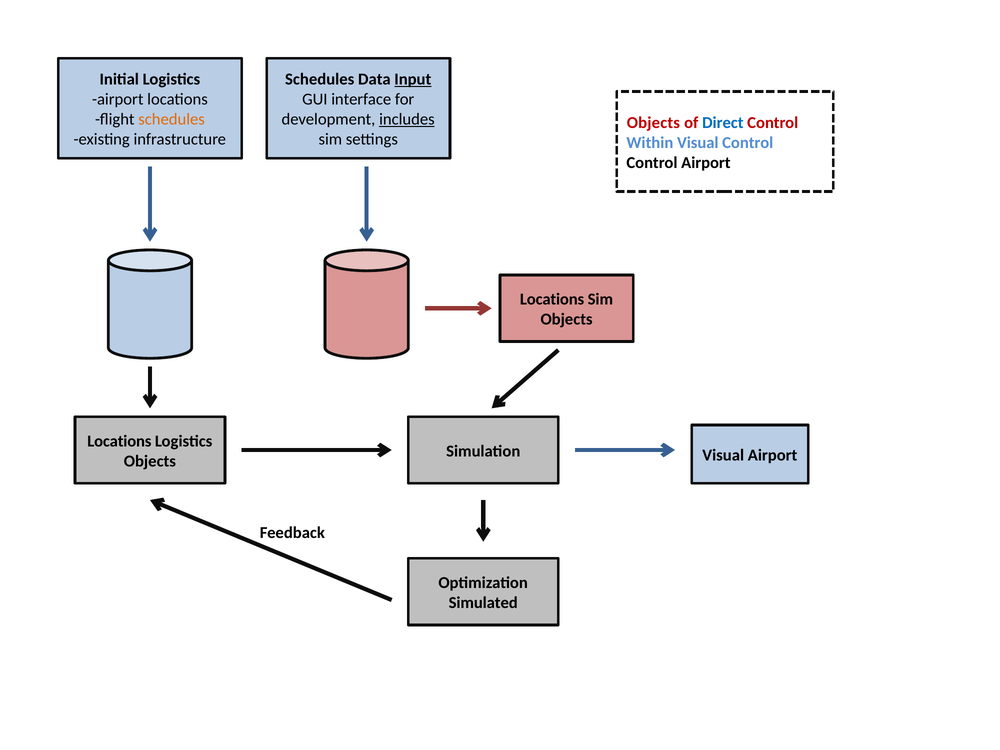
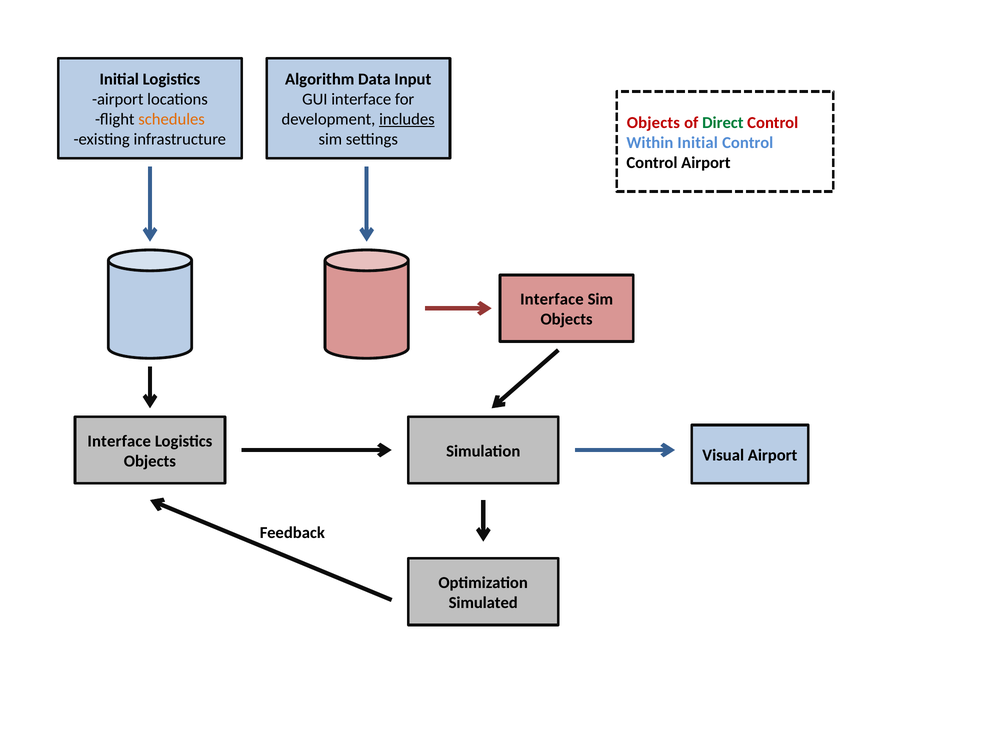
Schedules at (320, 79): Schedules -> Algorithm
Input underline: present -> none
Direct colour: blue -> green
Within Visual: Visual -> Initial
Locations at (552, 299): Locations -> Interface
Locations at (119, 441): Locations -> Interface
